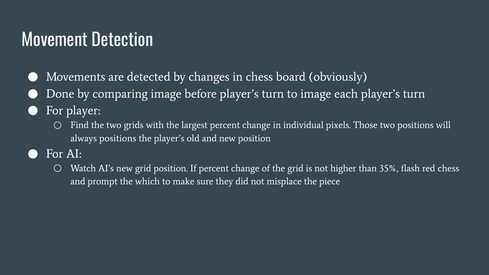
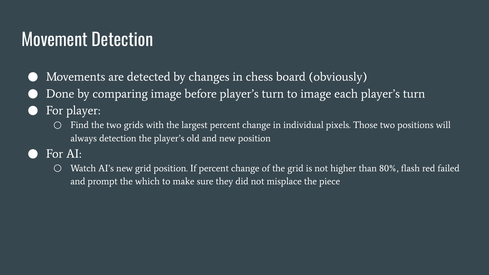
always positions: positions -> detection
35%: 35% -> 80%
red chess: chess -> failed
